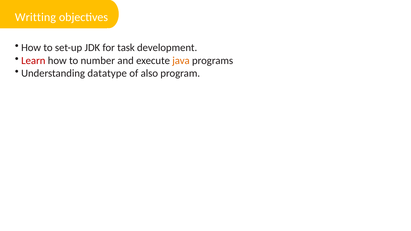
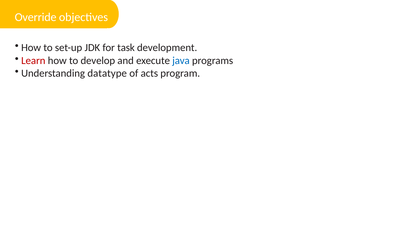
Writting: Writting -> Override
number: number -> develop
java colour: orange -> blue
also: also -> acts
